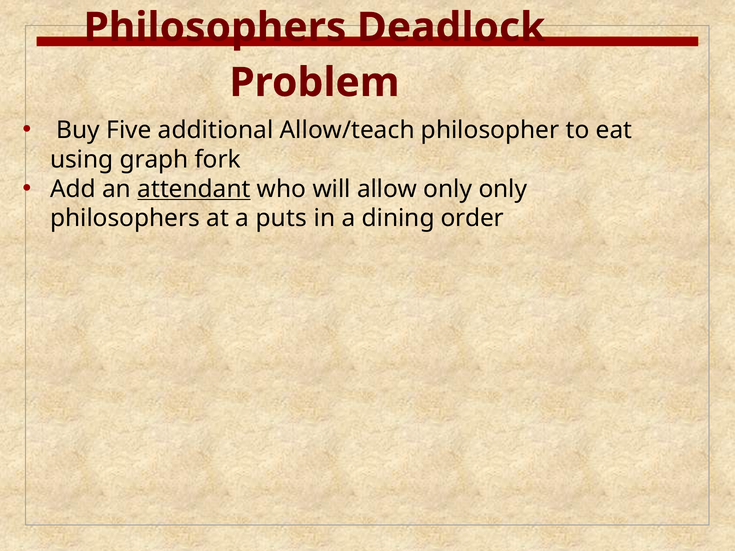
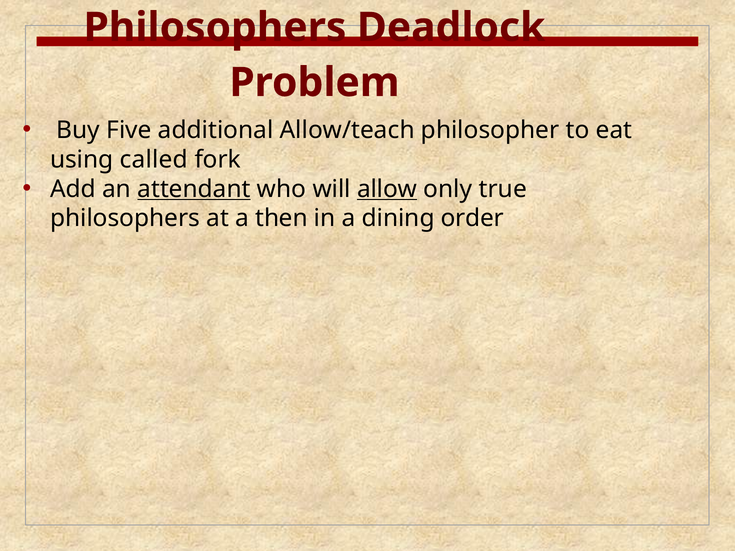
graph: graph -> called
allow underline: none -> present
only only: only -> true
puts: puts -> then
